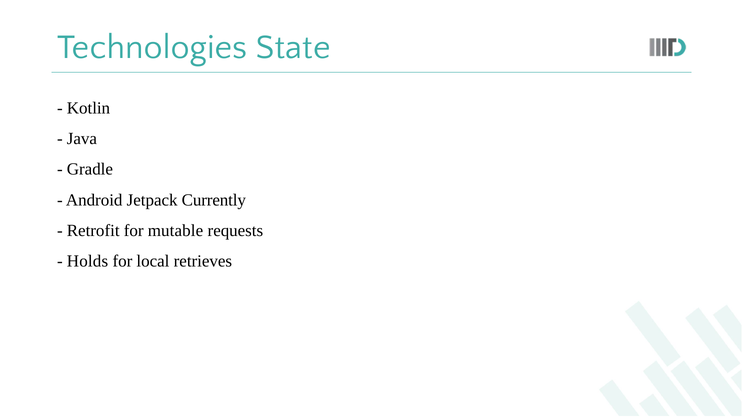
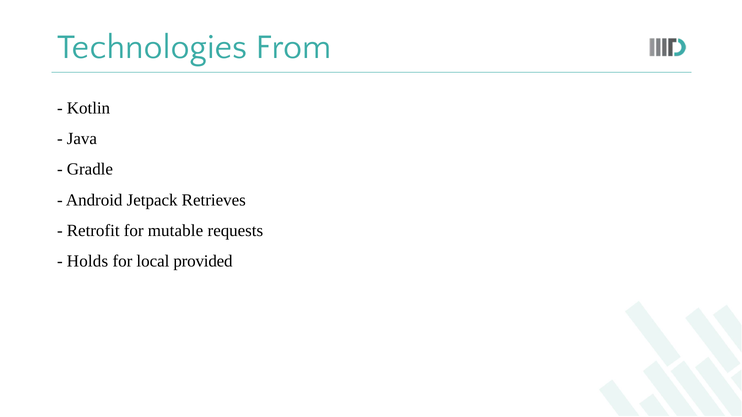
State: State -> From
Currently: Currently -> Retrieves
retrieves: retrieves -> provided
